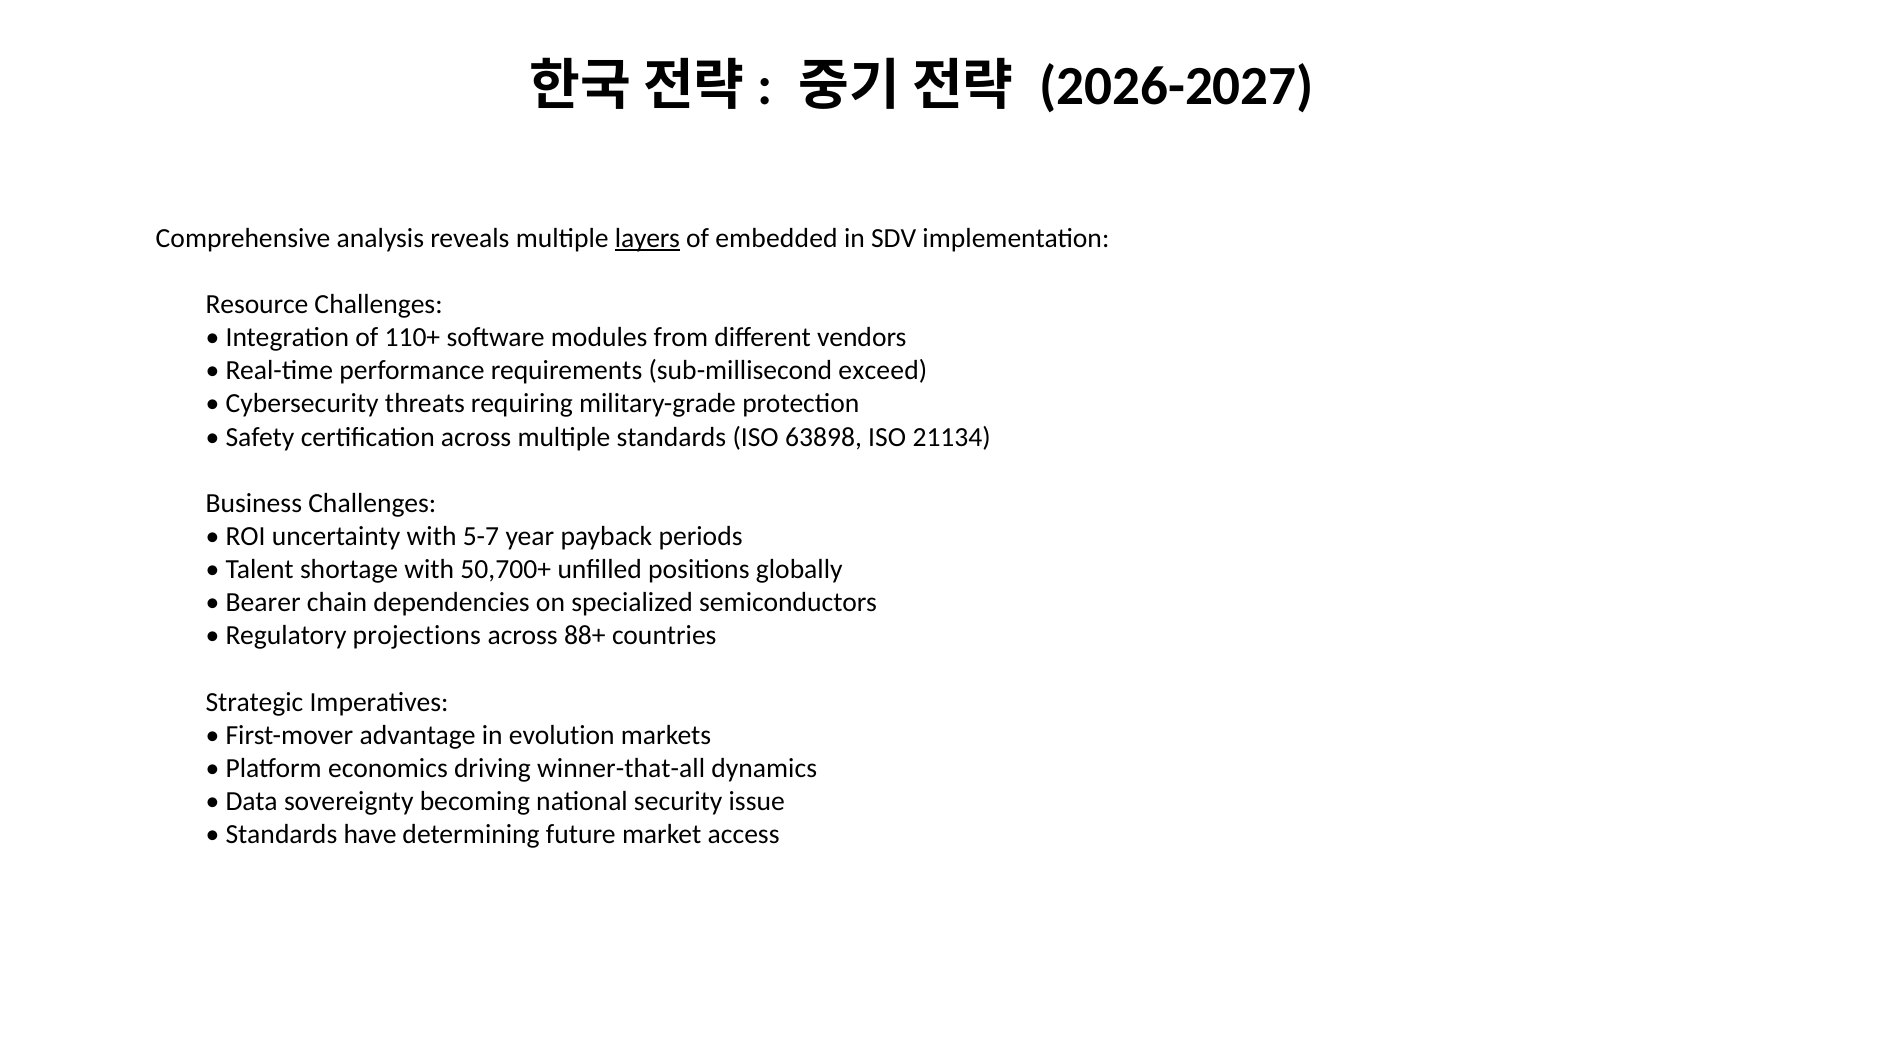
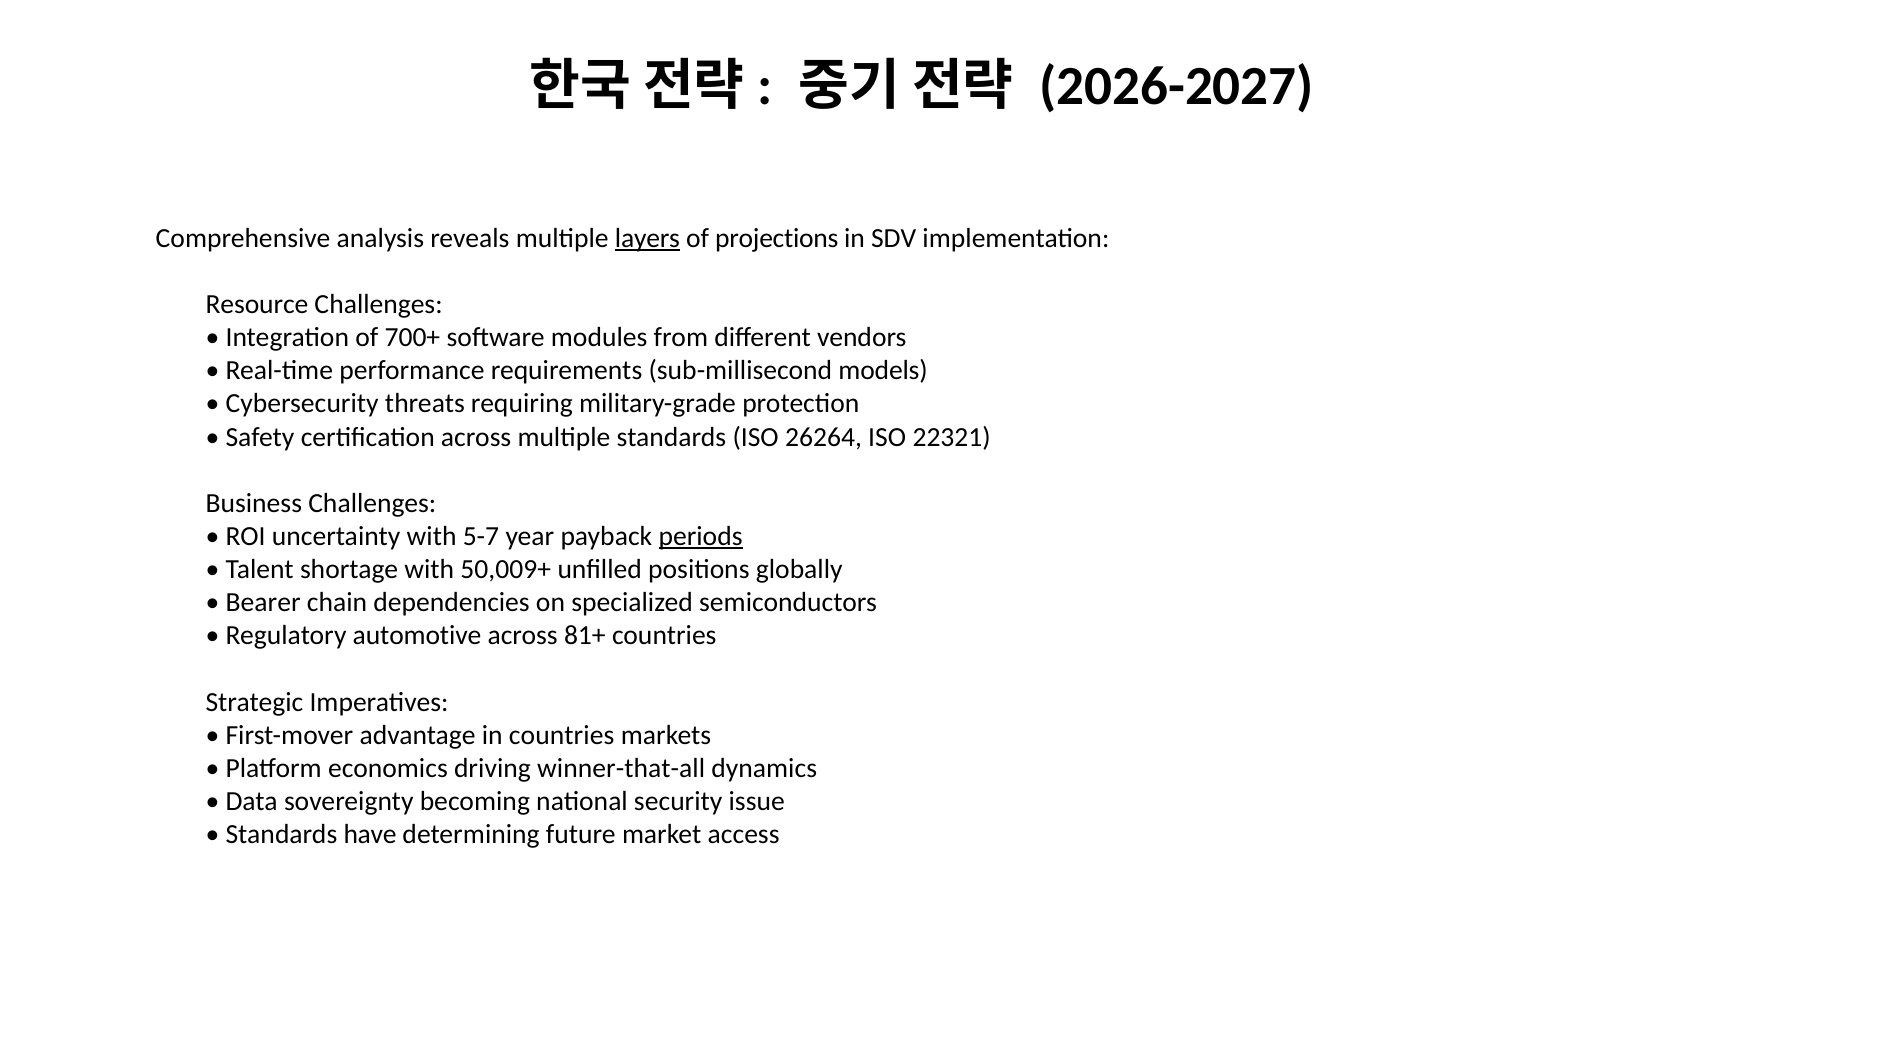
embedded: embedded -> projections
110+: 110+ -> 700+
exceed: exceed -> models
63898: 63898 -> 26264
21134: 21134 -> 22321
periods underline: none -> present
50,700+: 50,700+ -> 50,009+
projections: projections -> automotive
88+: 88+ -> 81+
in evolution: evolution -> countries
